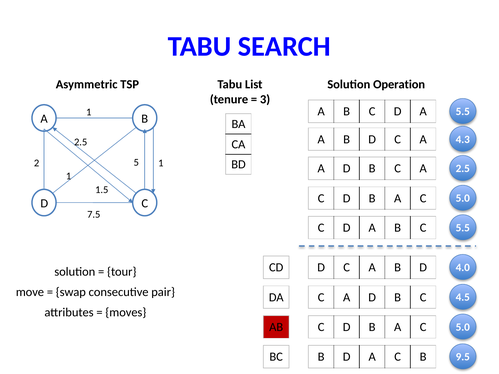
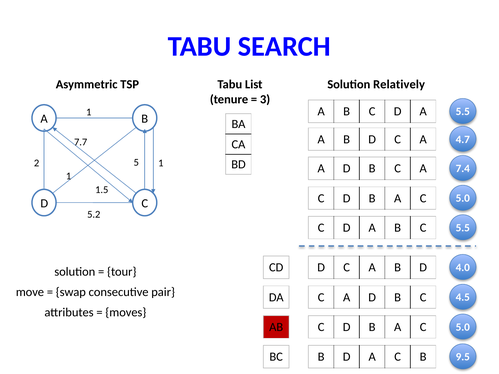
Operation: Operation -> Relatively
4.3: 4.3 -> 4.7
2.5 at (81, 142): 2.5 -> 7.7
A 2.5: 2.5 -> 7.4
7.5: 7.5 -> 5.2
